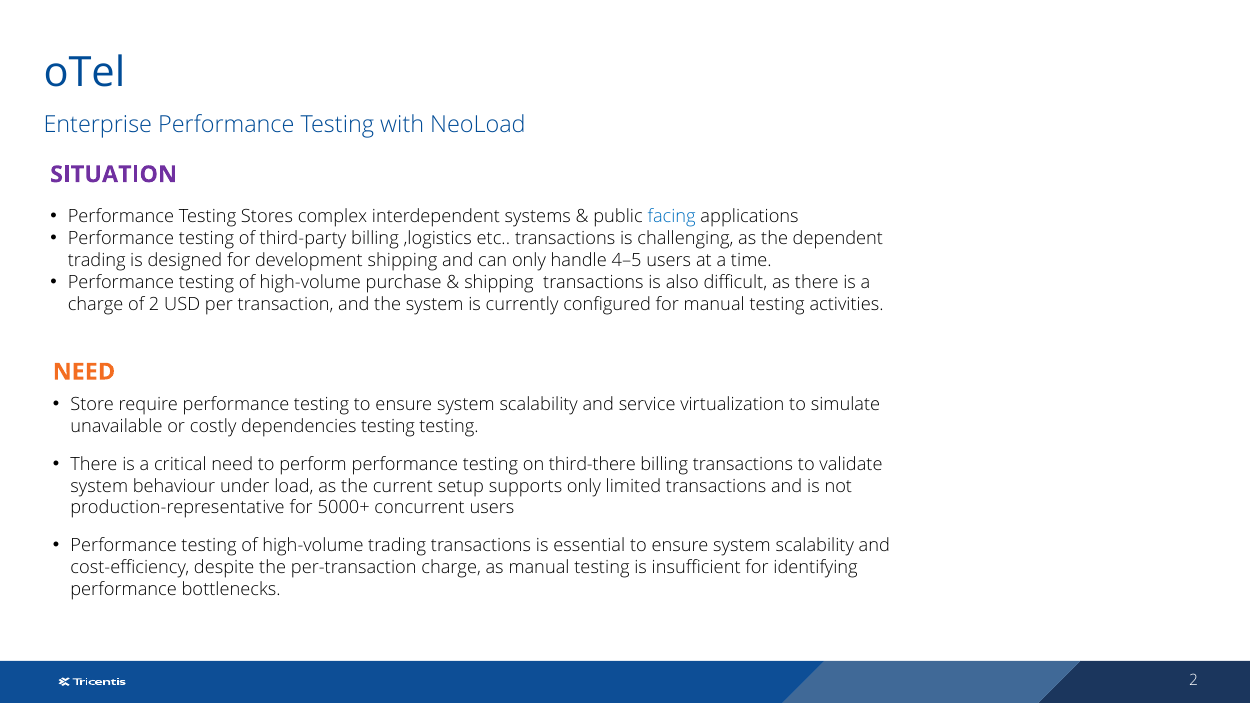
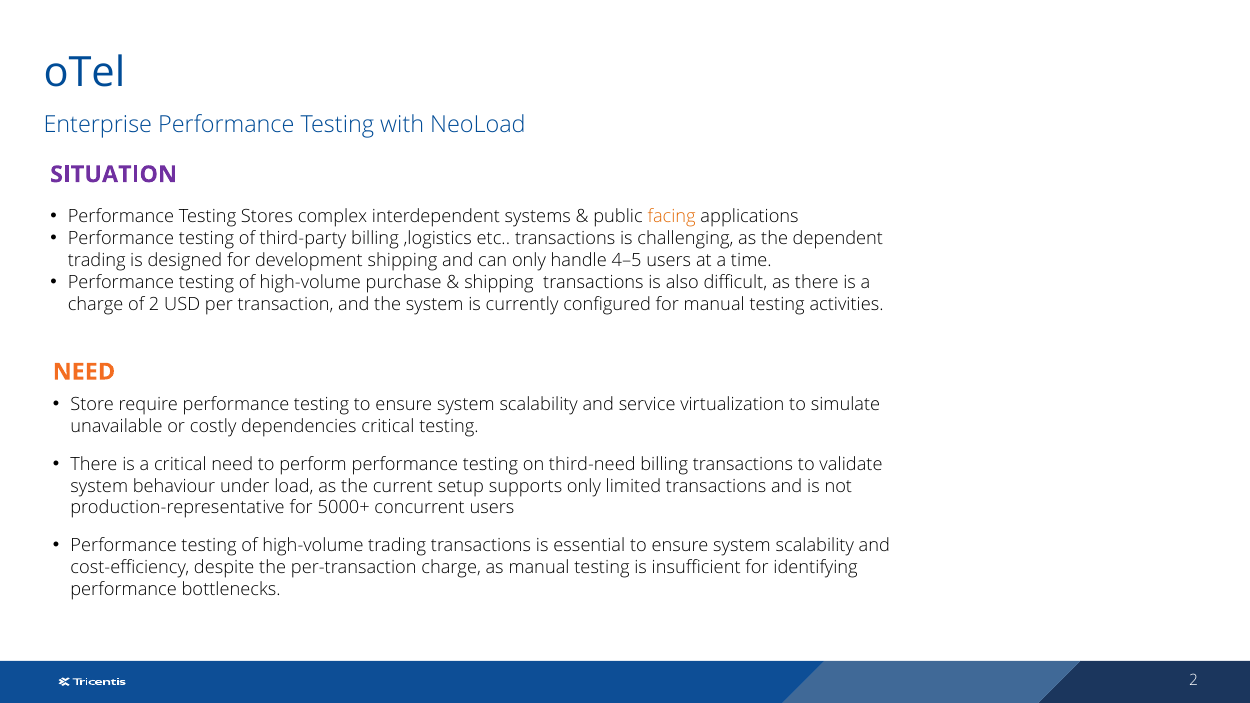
facing colour: blue -> orange
dependencies testing: testing -> critical
third-there: third-there -> third-need
